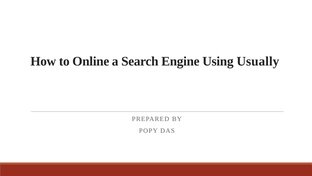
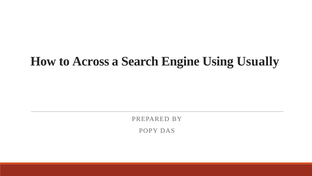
Online: Online -> Across
